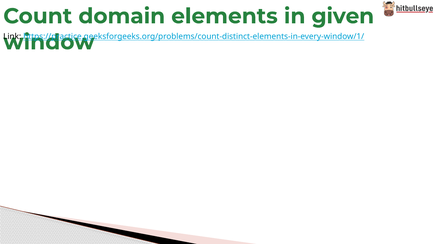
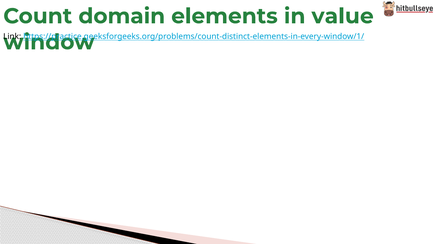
given: given -> value
